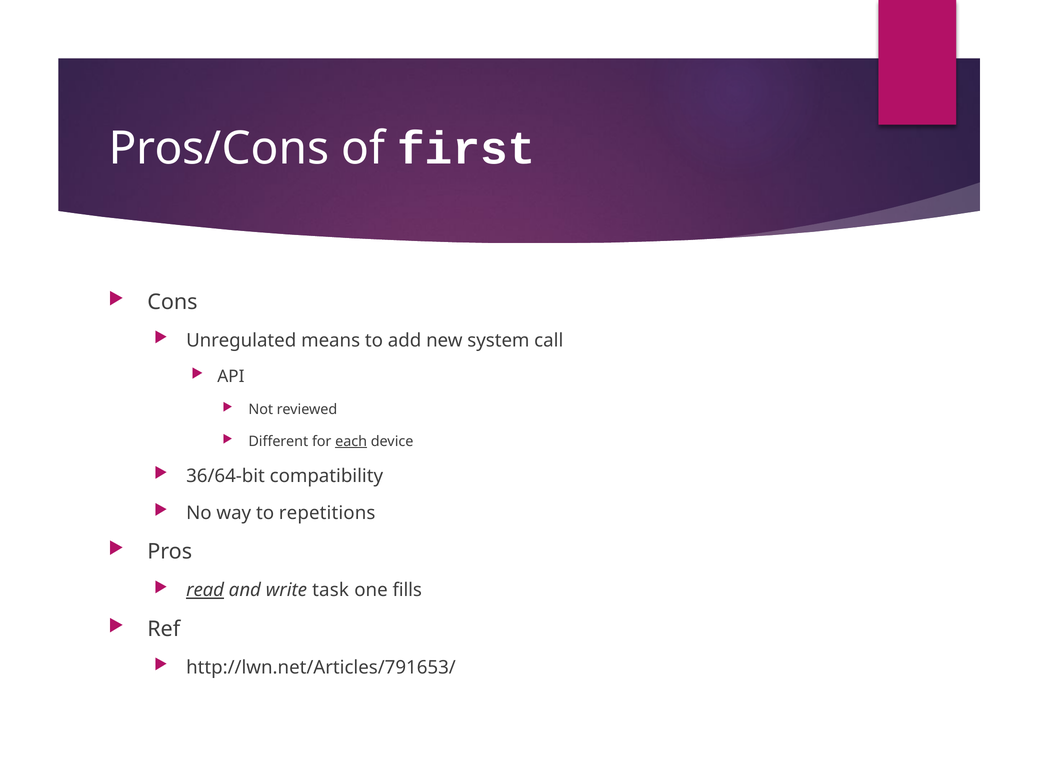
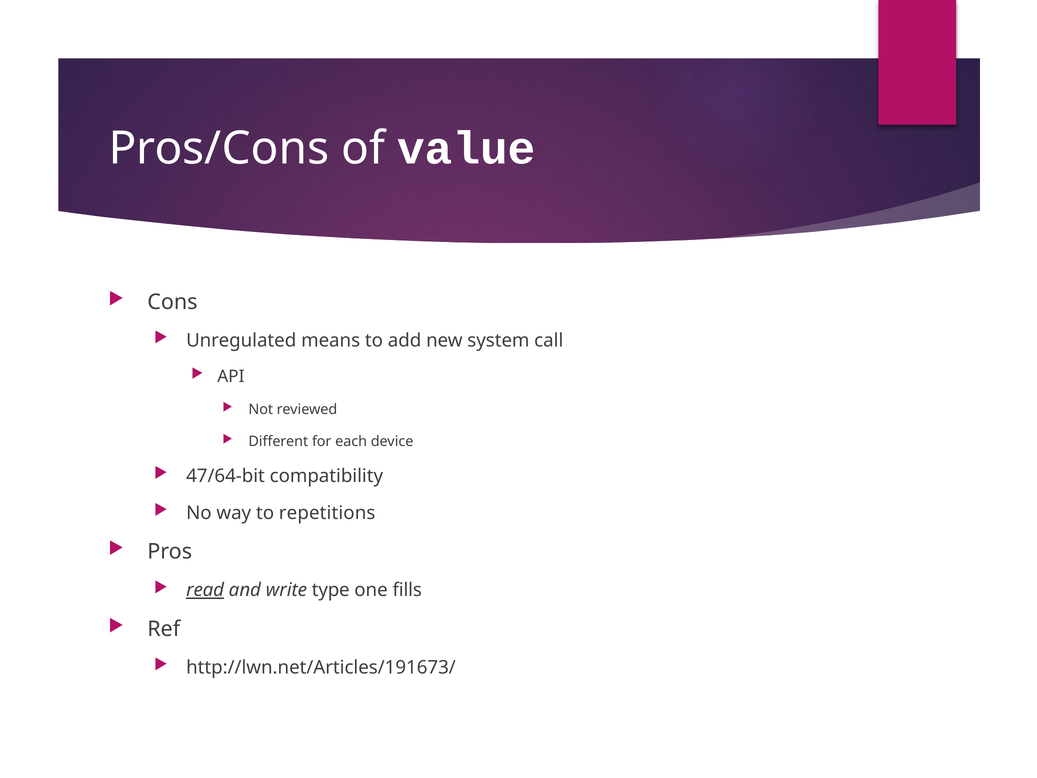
first: first -> value
each underline: present -> none
36/64-bit: 36/64-bit -> 47/64-bit
task: task -> type
http://lwn.net/Articles/791653/: http://lwn.net/Articles/791653/ -> http://lwn.net/Articles/191673/
